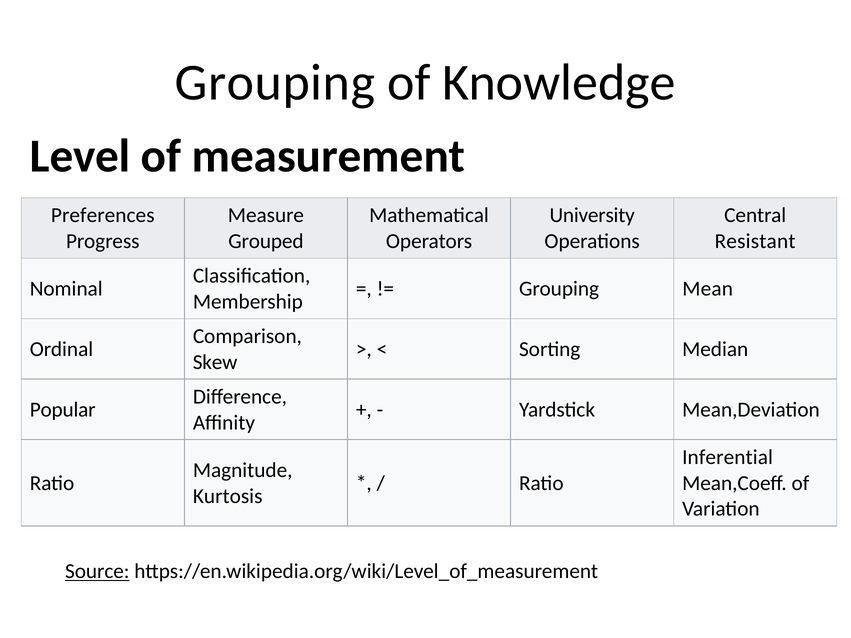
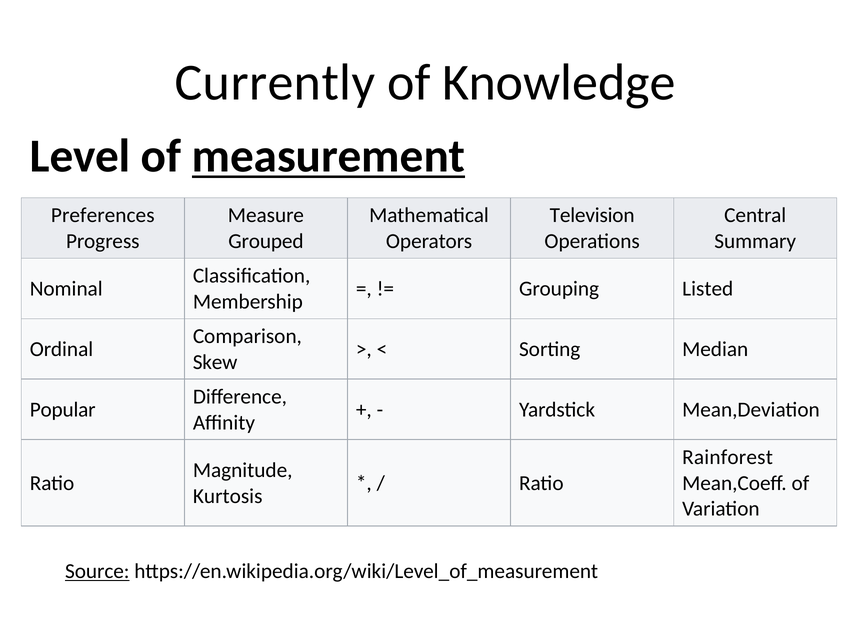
Grouping at (275, 82): Grouping -> Currently
measurement underline: none -> present
University: University -> Television
Resistant: Resistant -> Summary
Mean: Mean -> Listed
Inferential: Inferential -> Rainforest
